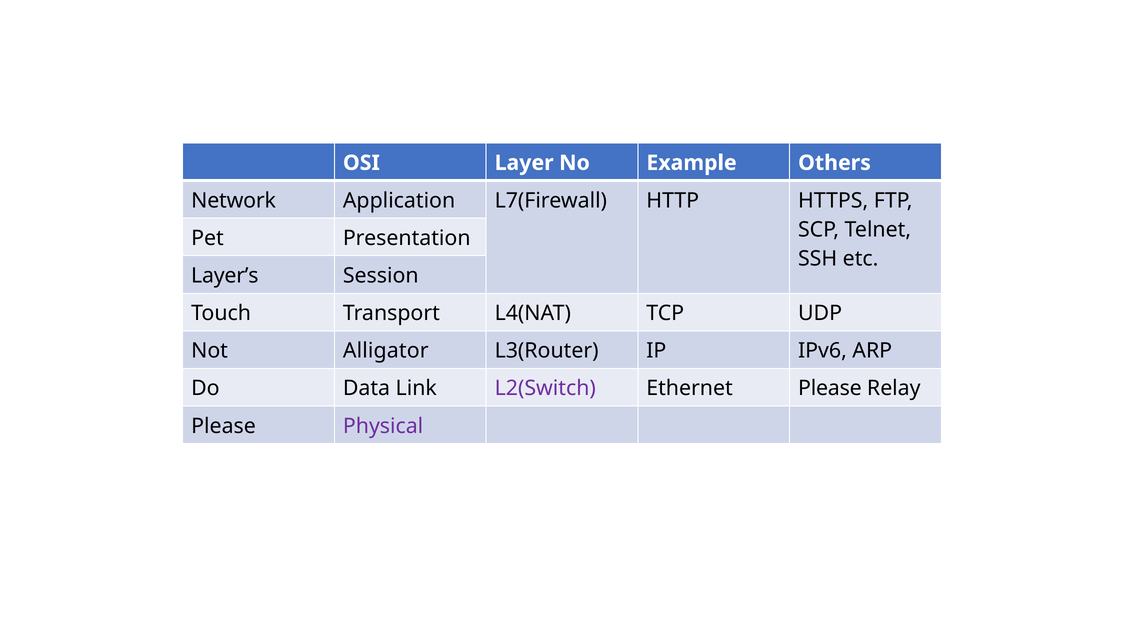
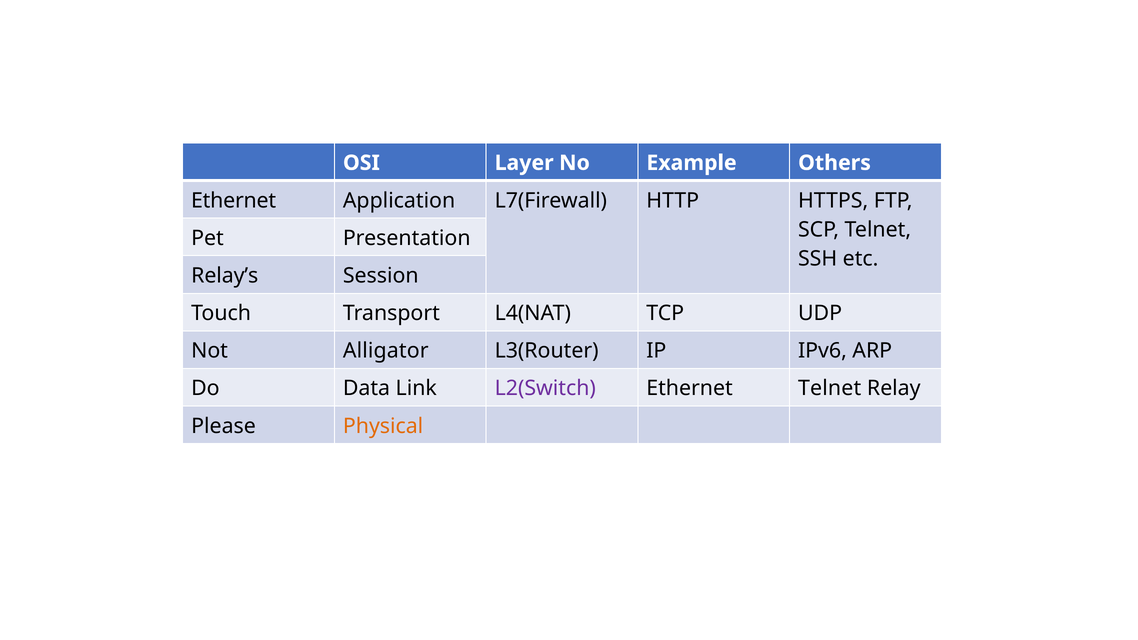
Network at (234, 201): Network -> Ethernet
Layer’s: Layer’s -> Relay’s
Ethernet Please: Please -> Telnet
Physical colour: purple -> orange
